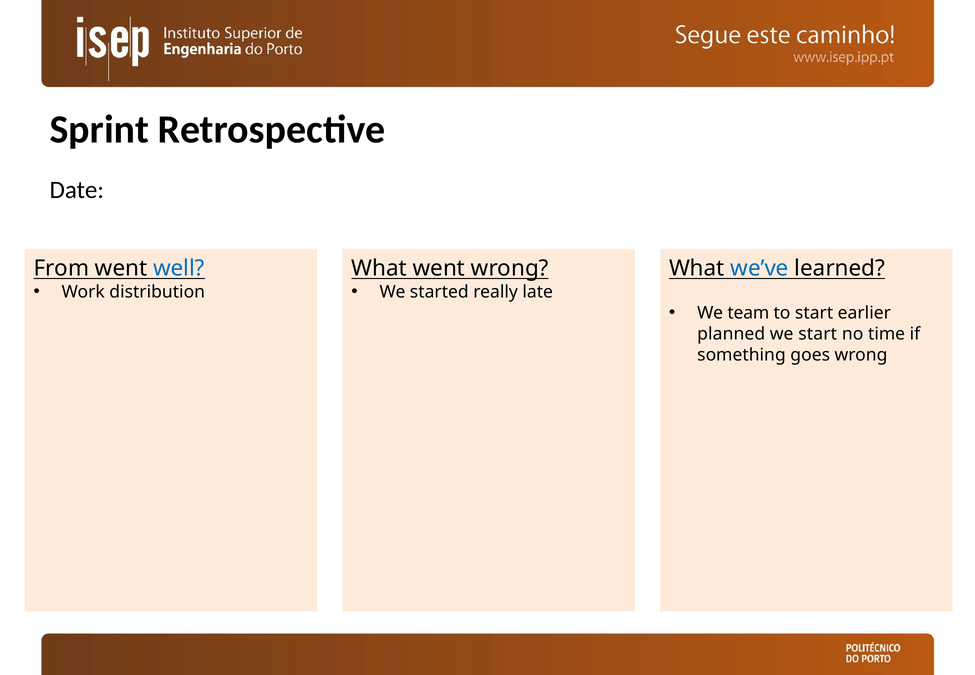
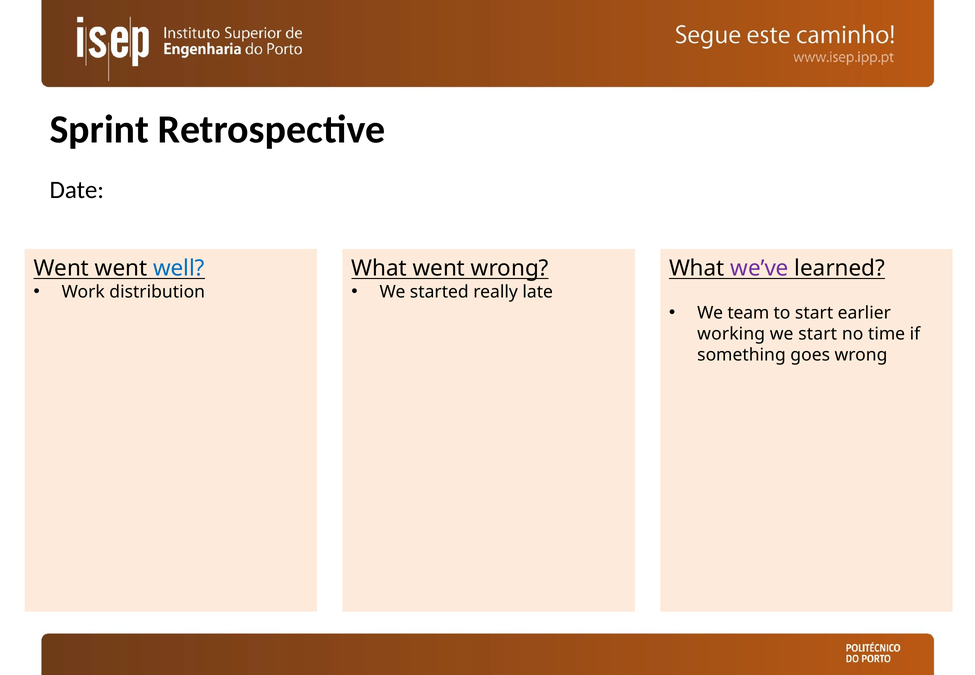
From at (61, 268): From -> Went
we’ve colour: blue -> purple
planned: planned -> working
